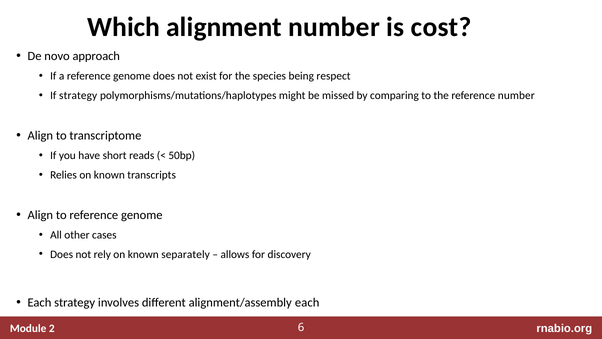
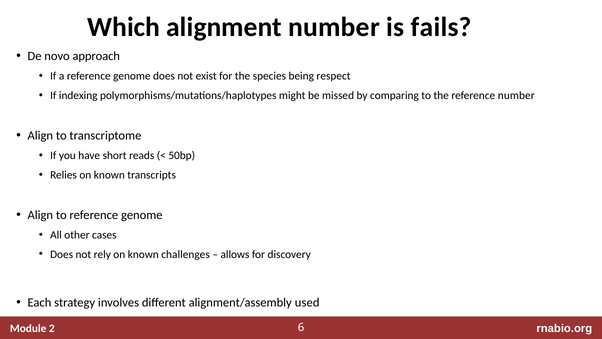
cost: cost -> fails
If strategy: strategy -> indexing
separately: separately -> challenges
alignment/assembly each: each -> used
